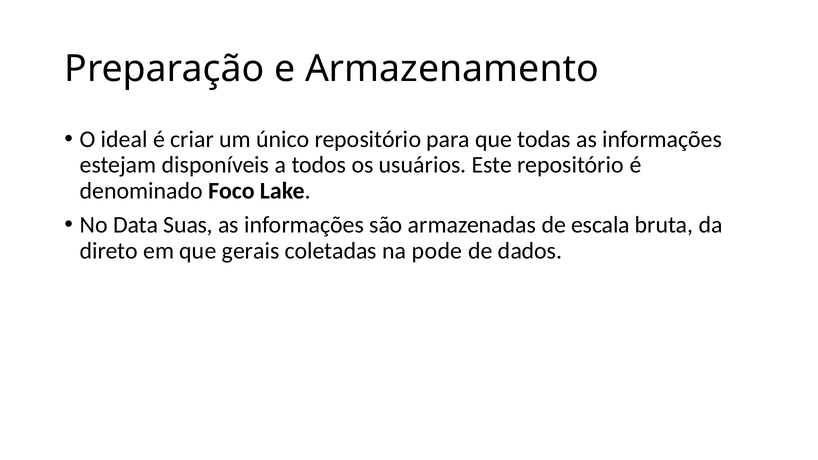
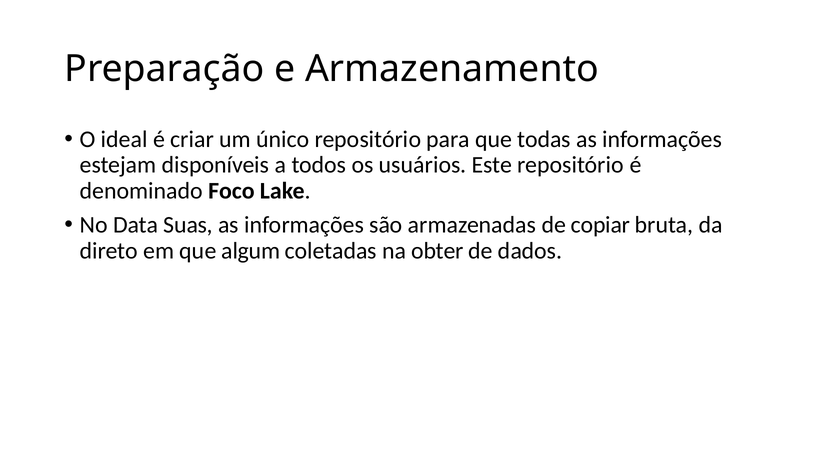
escala: escala -> copiar
gerais: gerais -> algum
pode: pode -> obter
